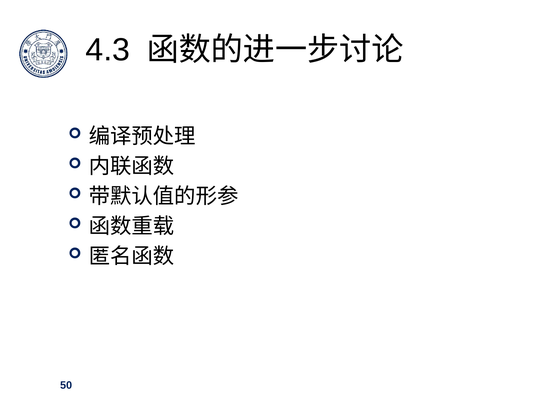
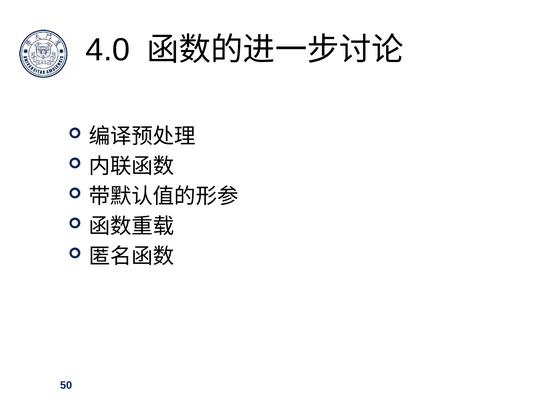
4.3: 4.3 -> 4.0
